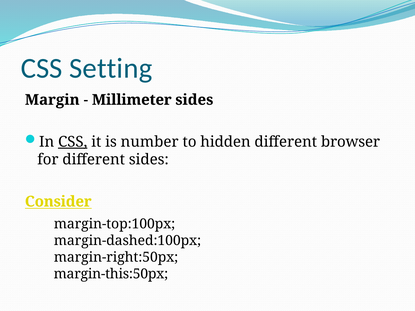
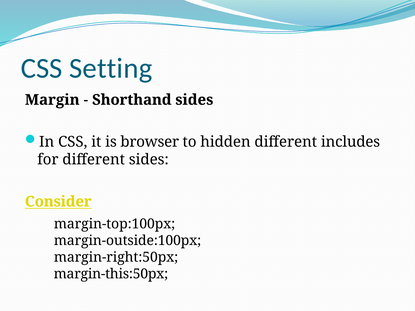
Millimeter: Millimeter -> Shorthand
CSS at (73, 142) underline: present -> none
number: number -> browser
browser: browser -> includes
margin-dashed:100px: margin-dashed:100px -> margin-outside:100px
